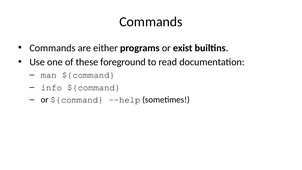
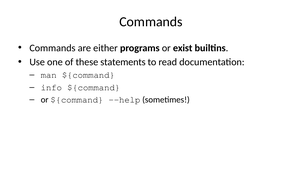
foreground: foreground -> statements
